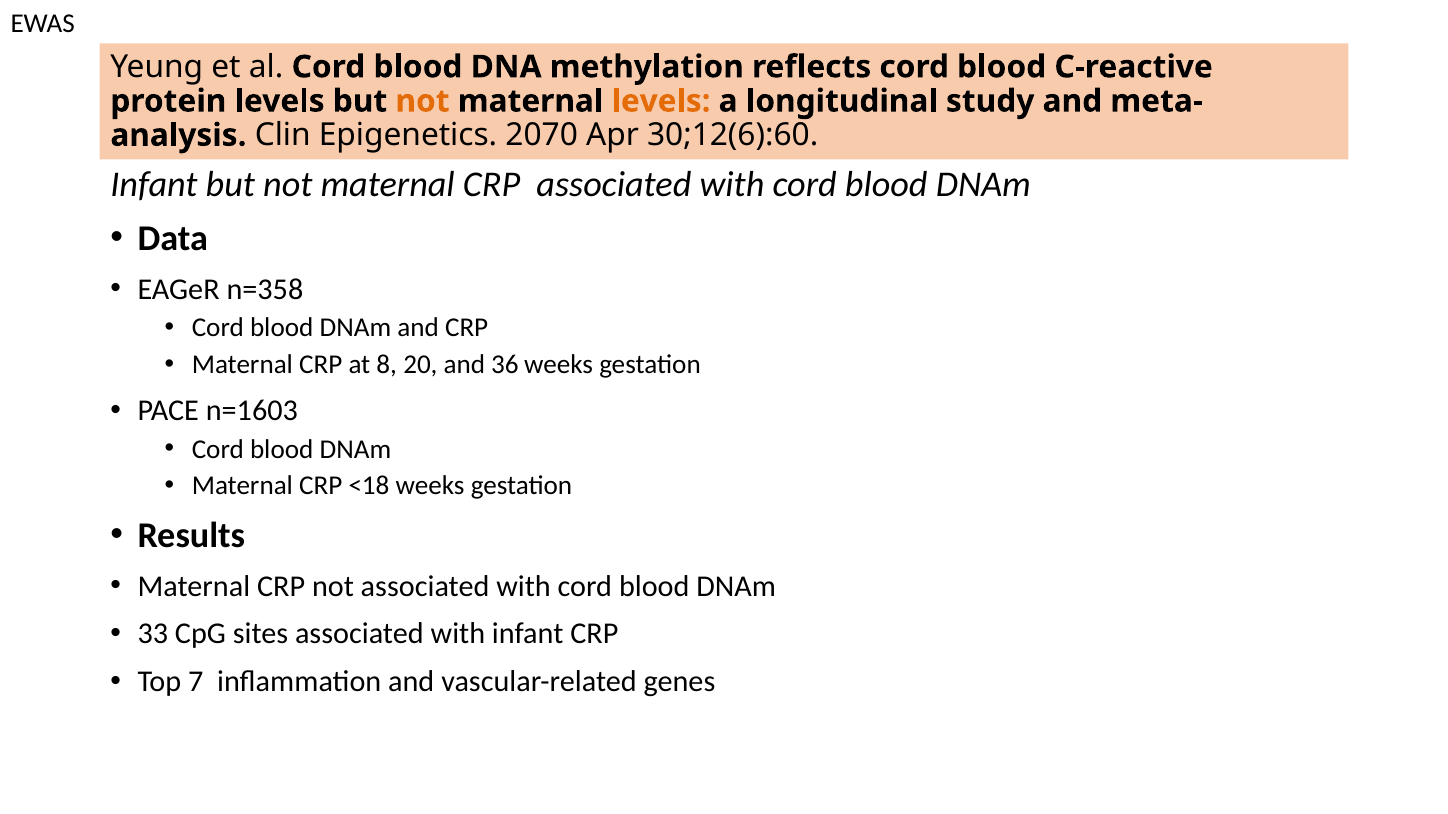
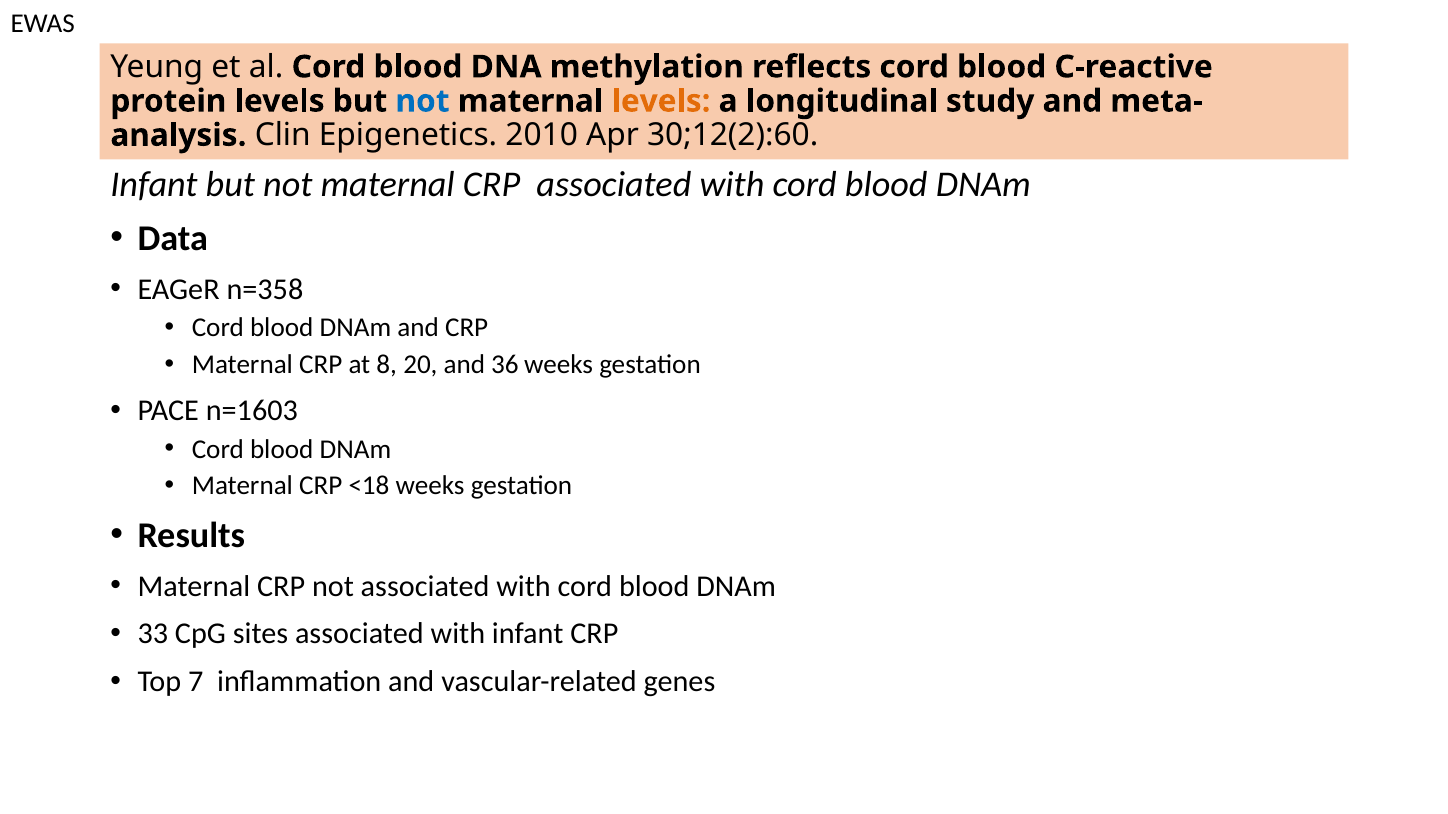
not at (422, 101) colour: orange -> blue
2070: 2070 -> 2010
30;12(6):60: 30;12(6):60 -> 30;12(2):60
